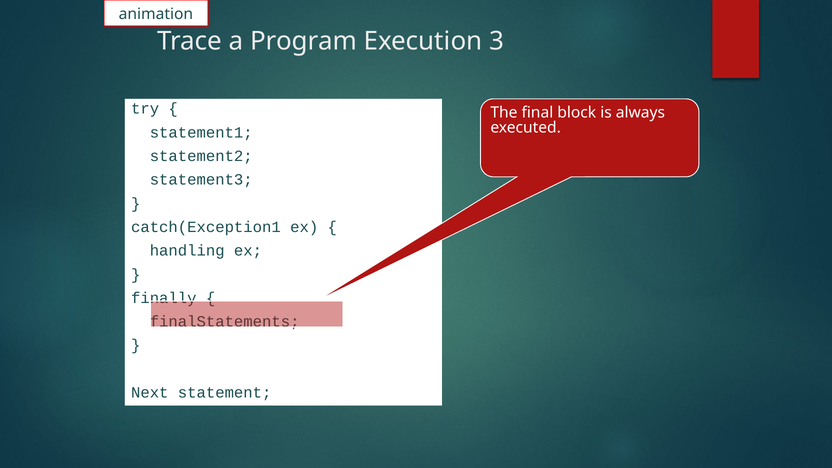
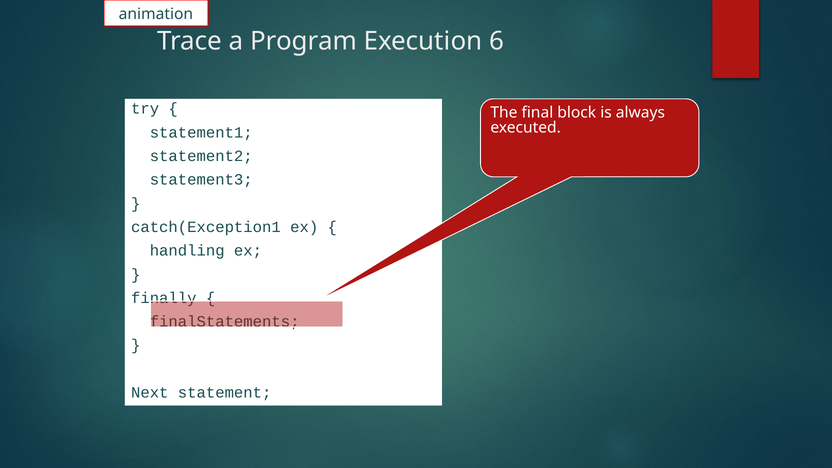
3: 3 -> 6
